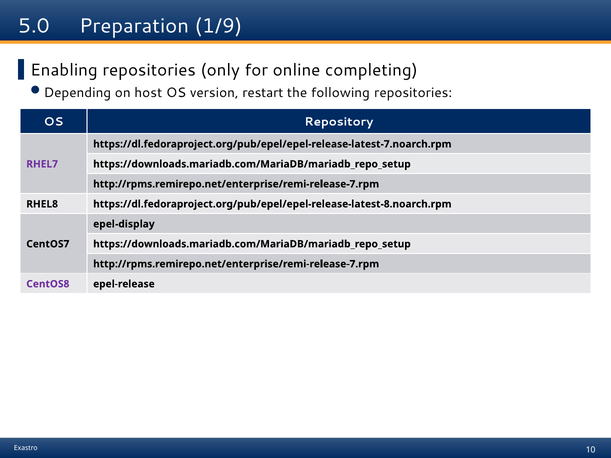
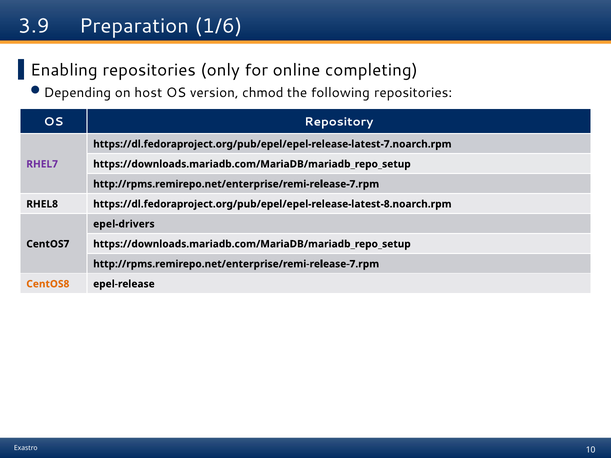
5.0: 5.0 -> 3.9
1/9: 1/9 -> 1/6
restart: restart -> chmod
epel-display: epel-display -> epel-drivers
CentOS8 colour: purple -> orange
